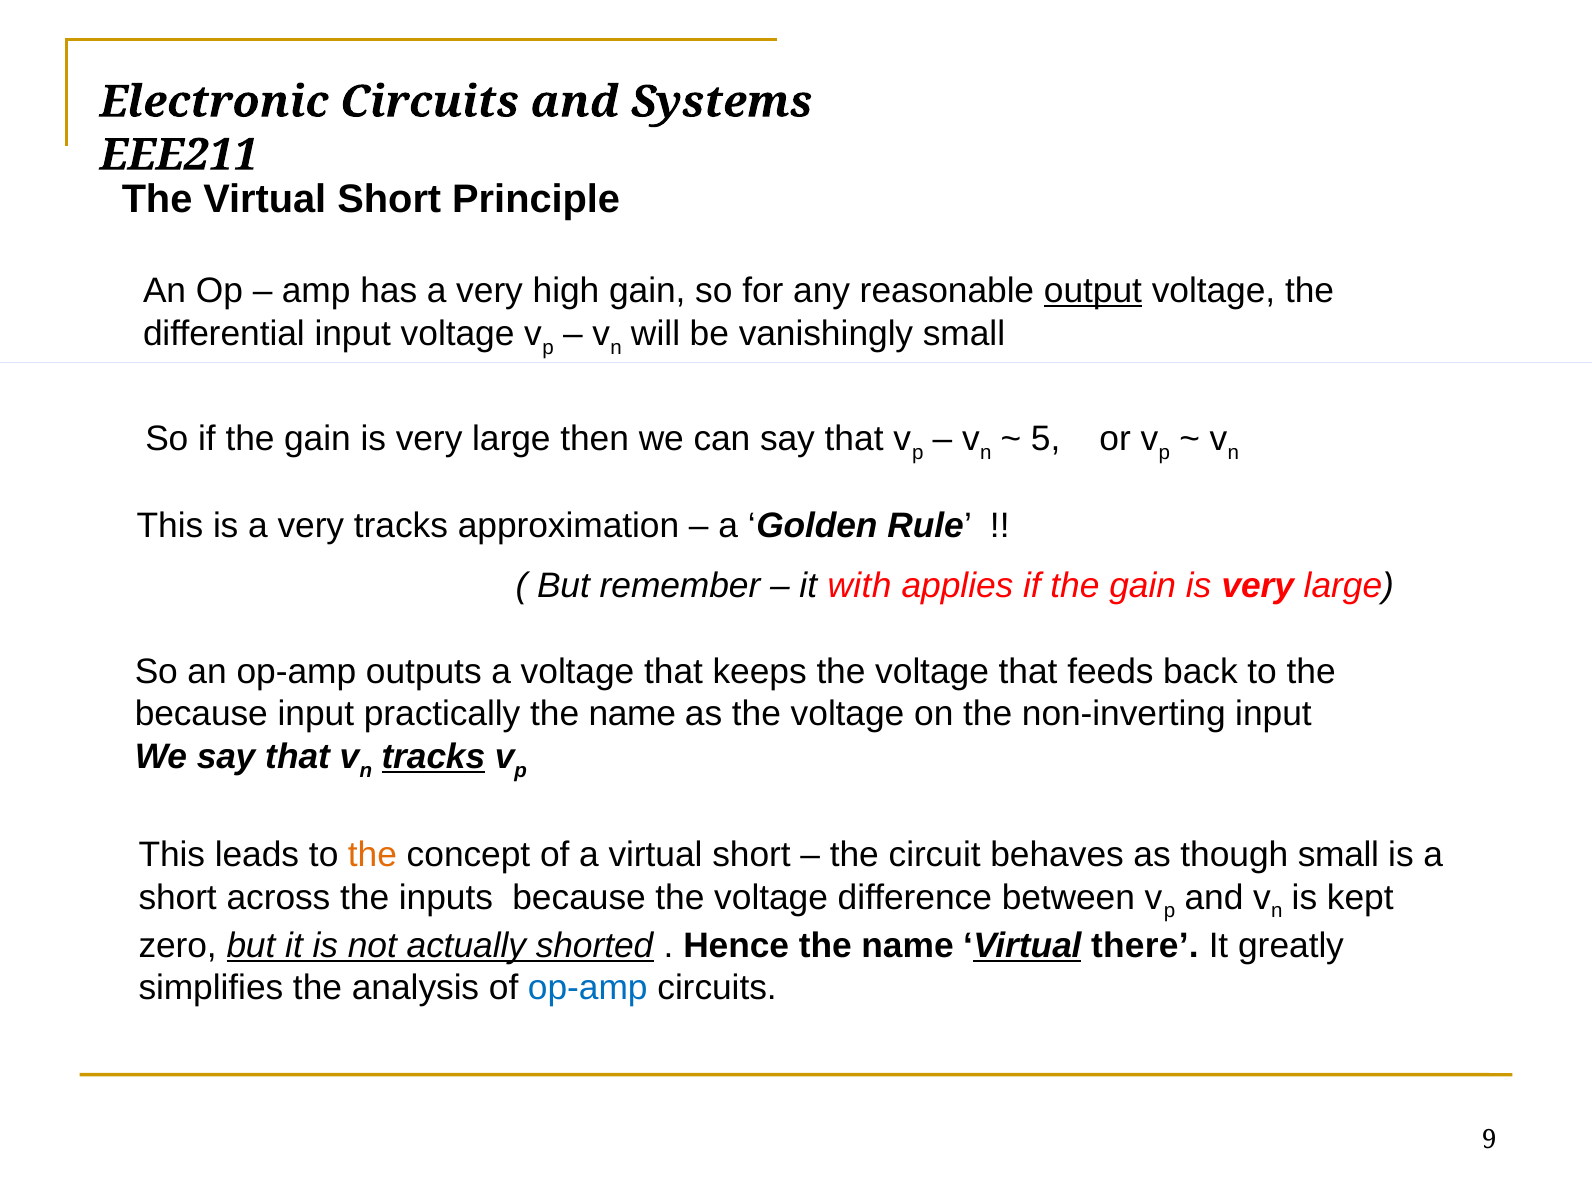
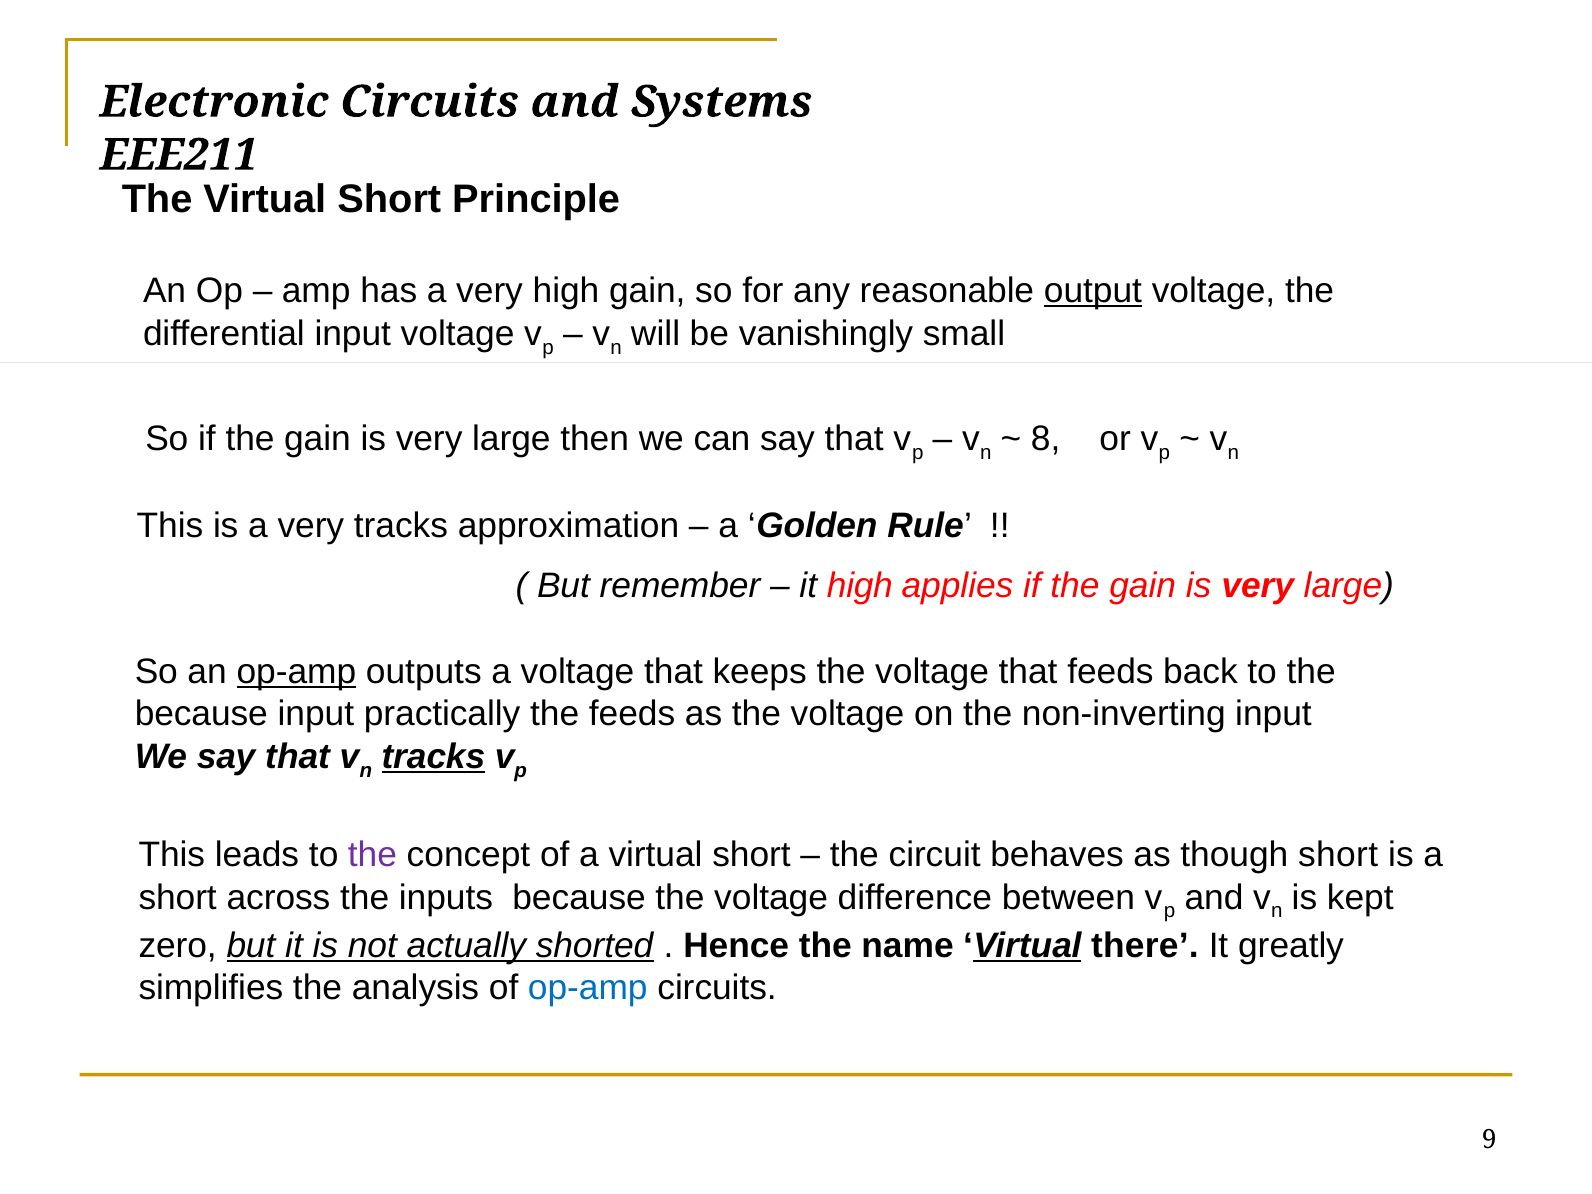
5: 5 -> 8
it with: with -> high
op-amp at (296, 672) underline: none -> present
practically the name: name -> feeds
the at (372, 855) colour: orange -> purple
though small: small -> short
